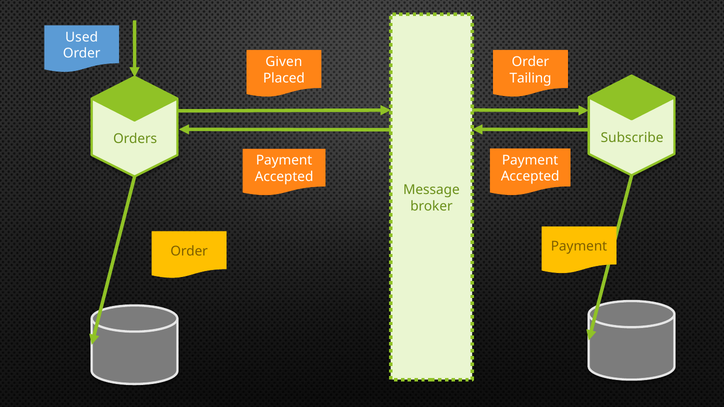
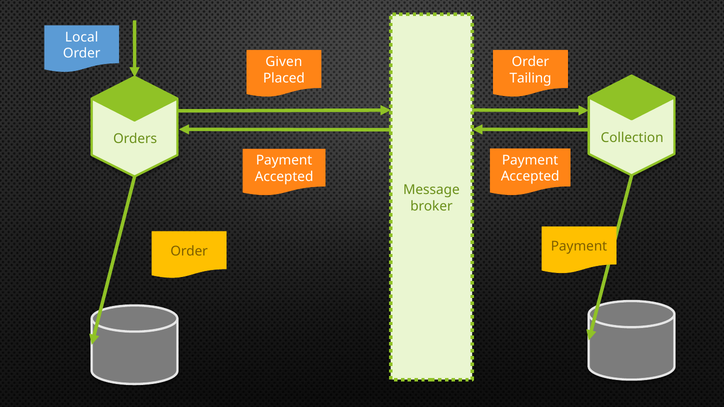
Used: Used -> Local
Subscribe: Subscribe -> Collection
